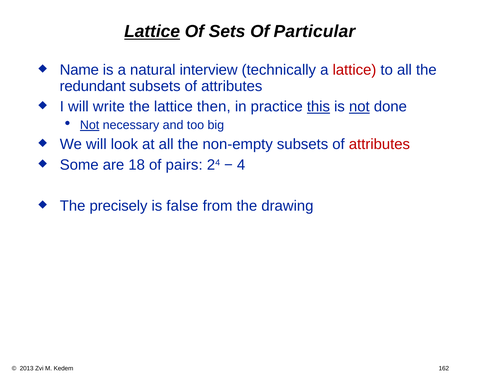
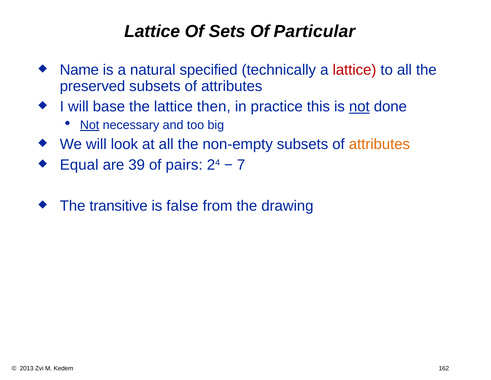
Lattice at (152, 32) underline: present -> none
interview: interview -> specified
redundant: redundant -> preserved
write: write -> base
this underline: present -> none
attributes at (379, 144) colour: red -> orange
Some: Some -> Equal
18: 18 -> 39
4: 4 -> 7
precisely: precisely -> transitive
